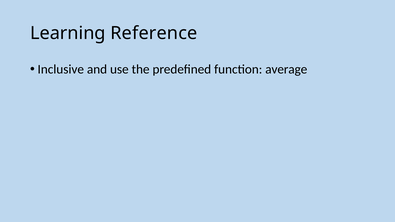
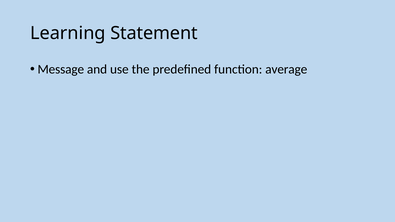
Reference: Reference -> Statement
Inclusive: Inclusive -> Message
